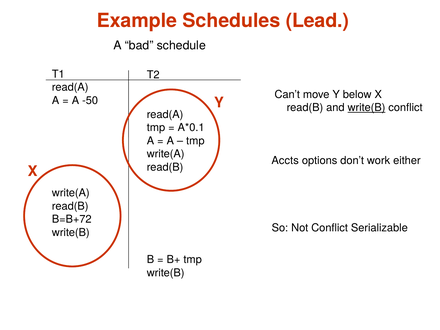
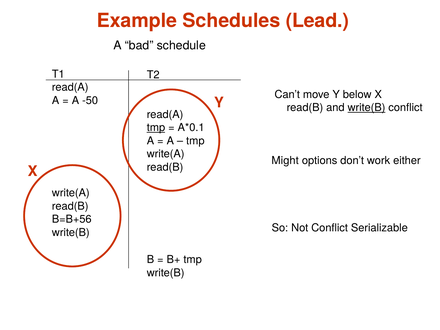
tmp at (156, 128) underline: none -> present
Accts: Accts -> Might
B=B+72: B=B+72 -> B=B+56
